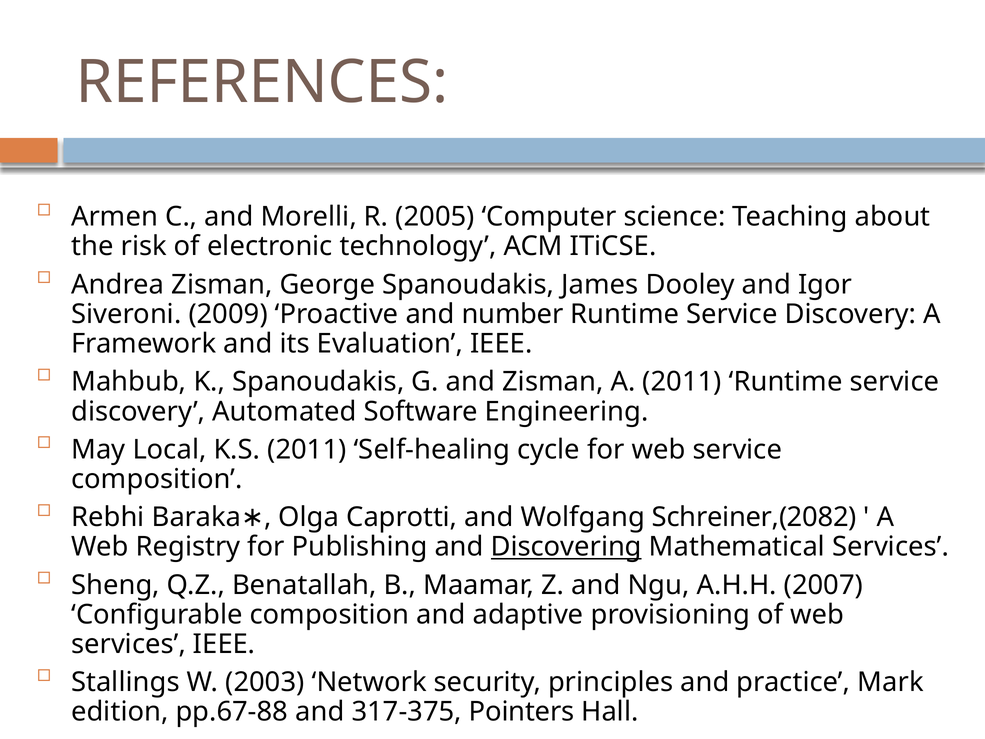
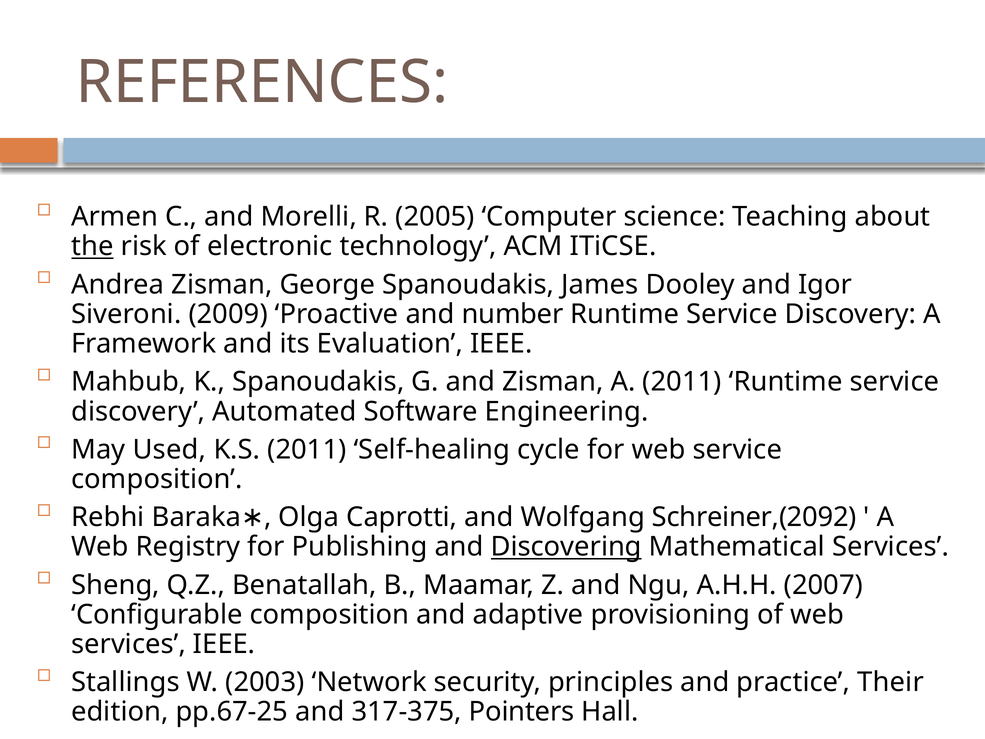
the underline: none -> present
Local: Local -> Used
Schreiner,(2082: Schreiner,(2082 -> Schreiner,(2092
Mark: Mark -> Their
pp.67-88: pp.67-88 -> pp.67-25
